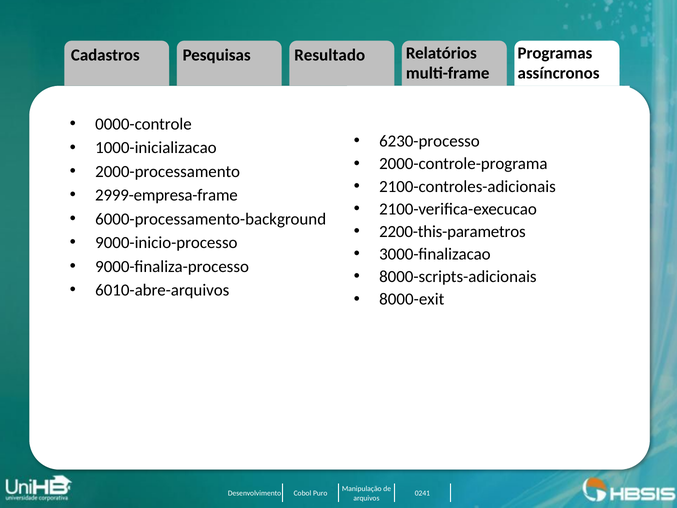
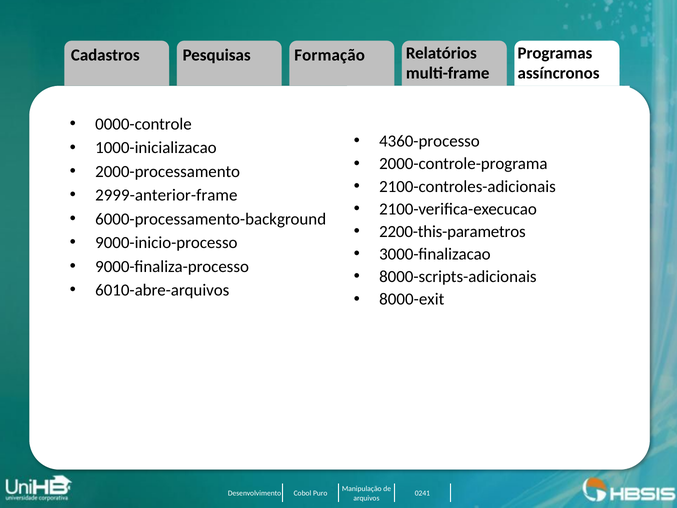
Resultado: Resultado -> Formação
6230-processo: 6230-processo -> 4360-processo
2999-empresa-frame: 2999-empresa-frame -> 2999-anterior-frame
